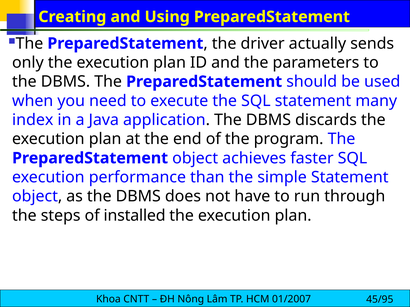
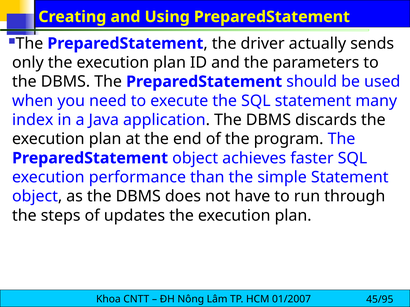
installed: installed -> updates
